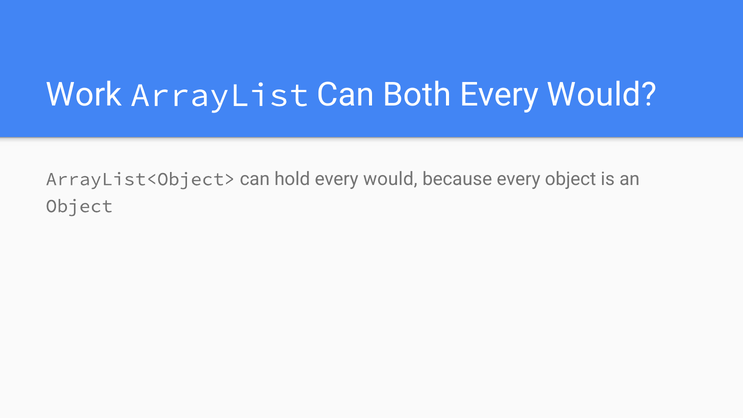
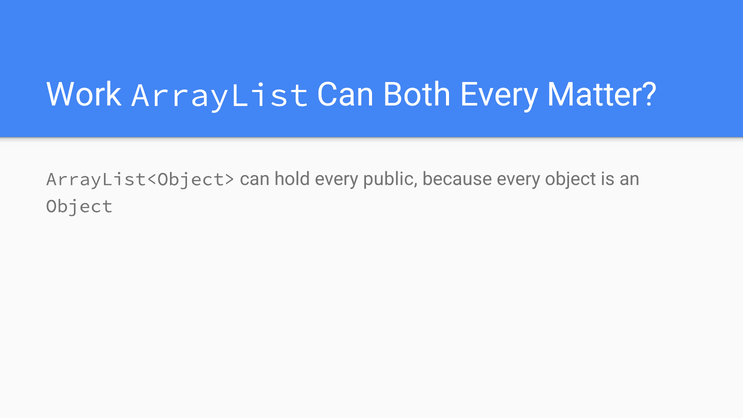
Would at (602, 95): Would -> Matter
hold every would: would -> public
